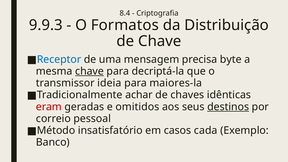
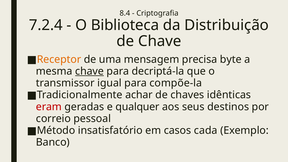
9.9.3: 9.9.3 -> 7.2.4
Formatos: Formatos -> Biblioteca
Receptor colour: blue -> orange
ideia: ideia -> igual
maiores-la: maiores-la -> compõe-la
omitidos: omitidos -> qualquer
destinos underline: present -> none
